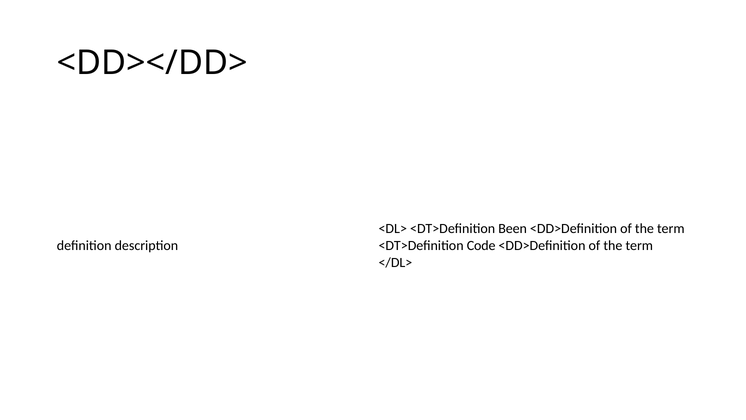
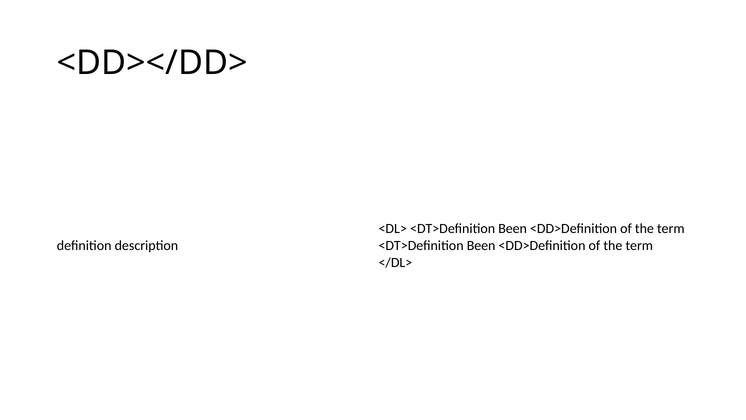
Code at (481, 245): Code -> Been
